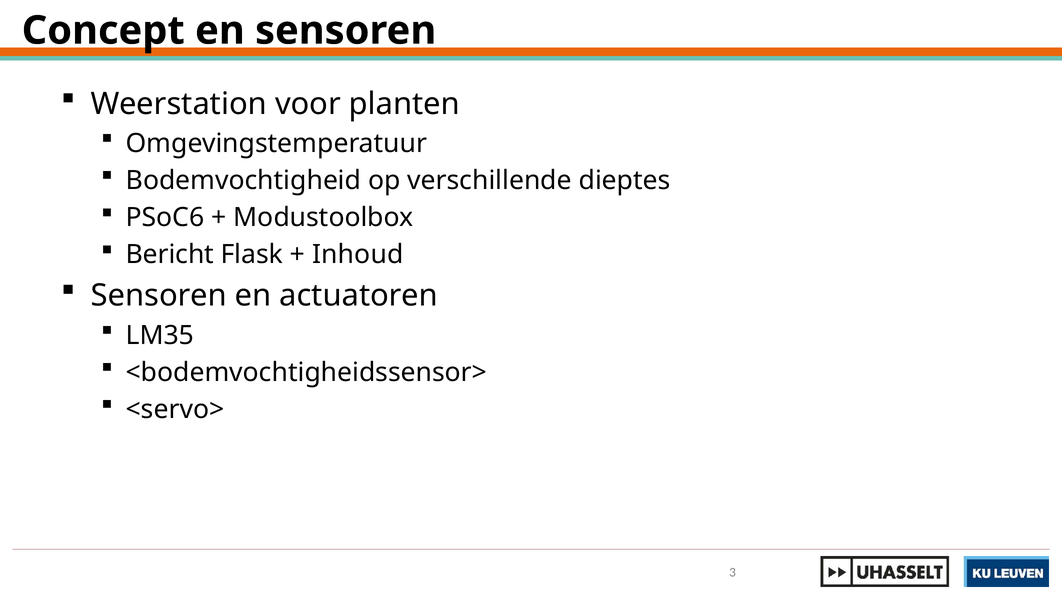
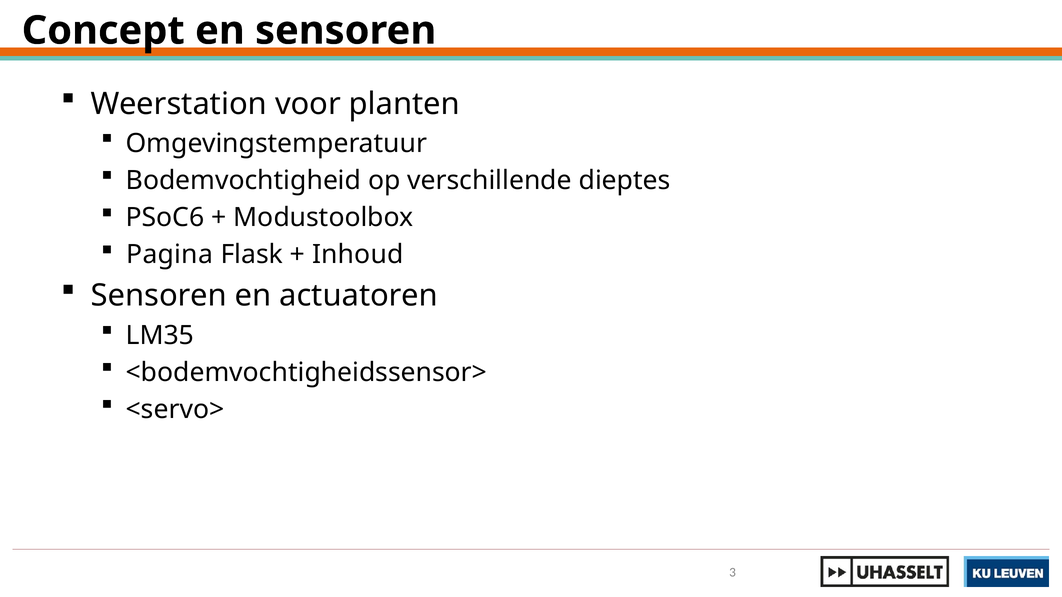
Bericht: Bericht -> Pagina
